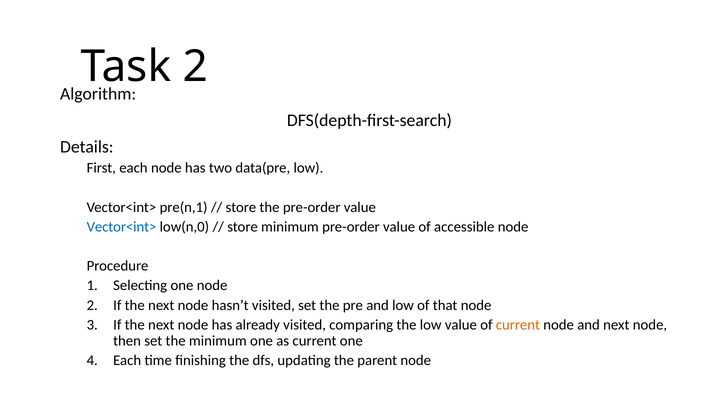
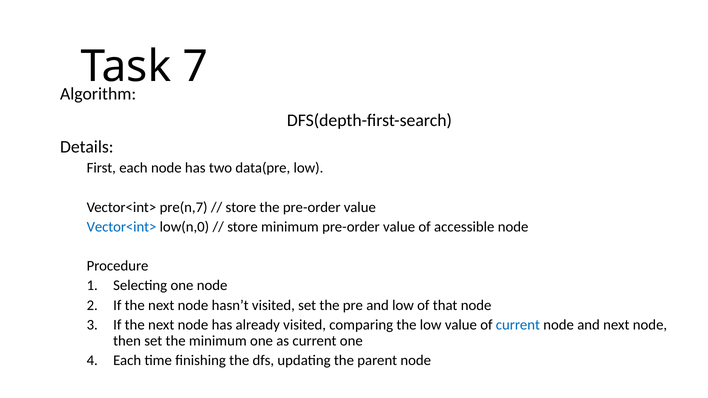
2 at (195, 67): 2 -> 7
pre(n,1: pre(n,1 -> pre(n,7
current at (518, 325) colour: orange -> blue
